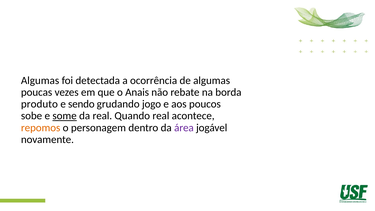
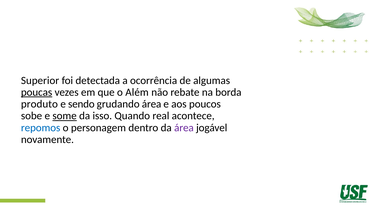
Algumas at (40, 80): Algumas -> Superior
poucas underline: none -> present
Anais: Anais -> Além
grudando jogo: jogo -> área
da real: real -> isso
repomos colour: orange -> blue
